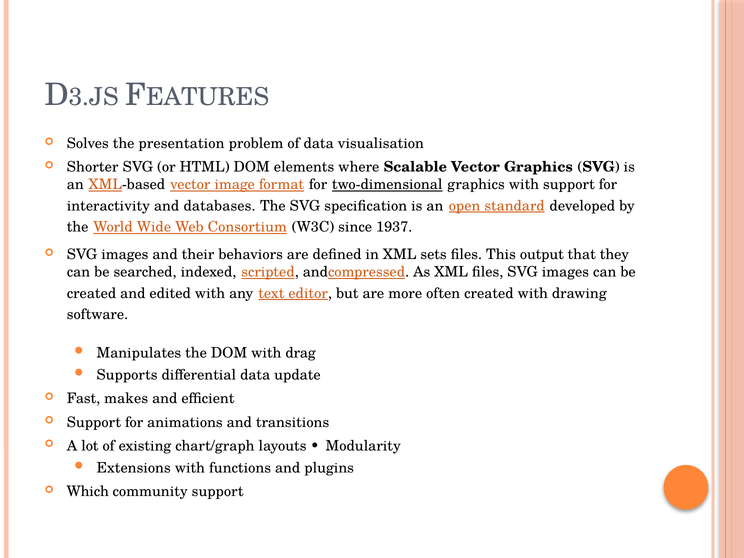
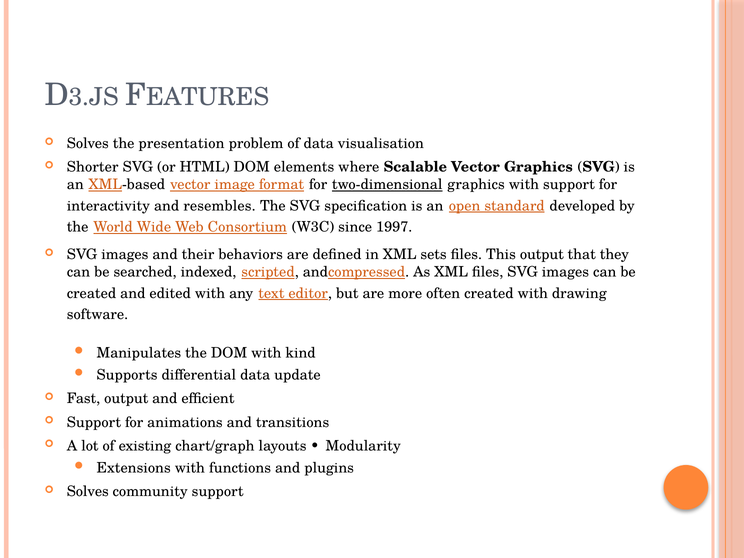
databases: databases -> resembles
1937: 1937 -> 1997
drag: drag -> kind
Fast makes: makes -> output
Which at (88, 492): Which -> Solves
